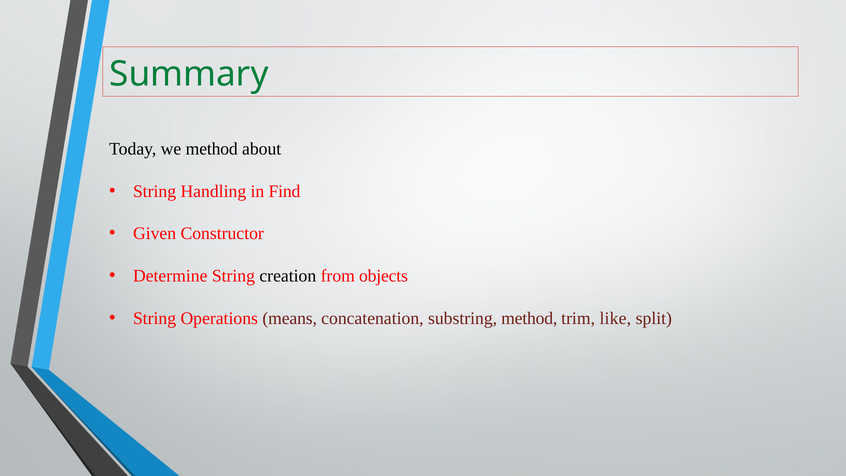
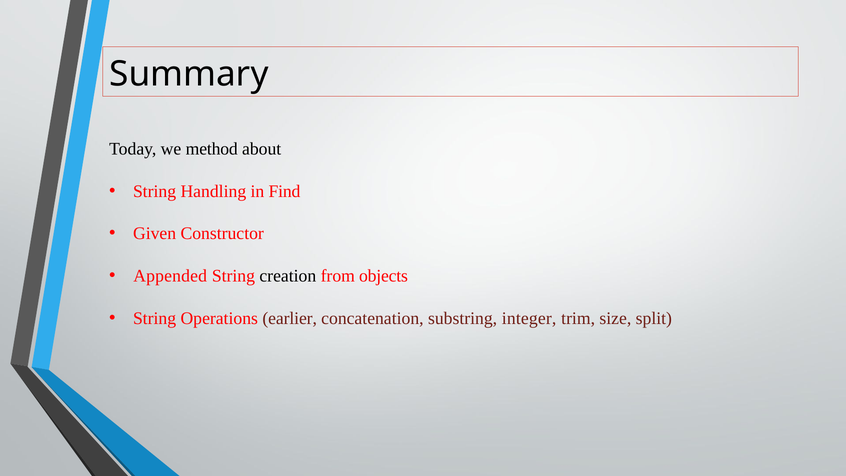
Summary colour: green -> black
Determine: Determine -> Appended
means: means -> earlier
substring method: method -> integer
like: like -> size
